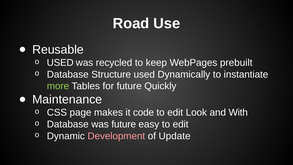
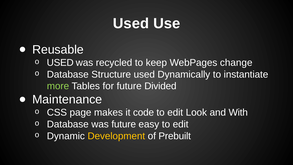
Road at (131, 23): Road -> Used
prebuilt: prebuilt -> change
Quickly: Quickly -> Divided
Development colour: pink -> yellow
Update: Update -> Prebuilt
